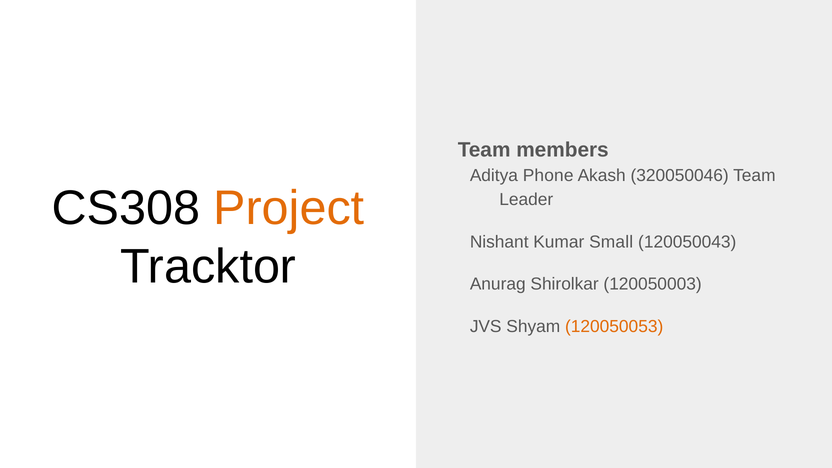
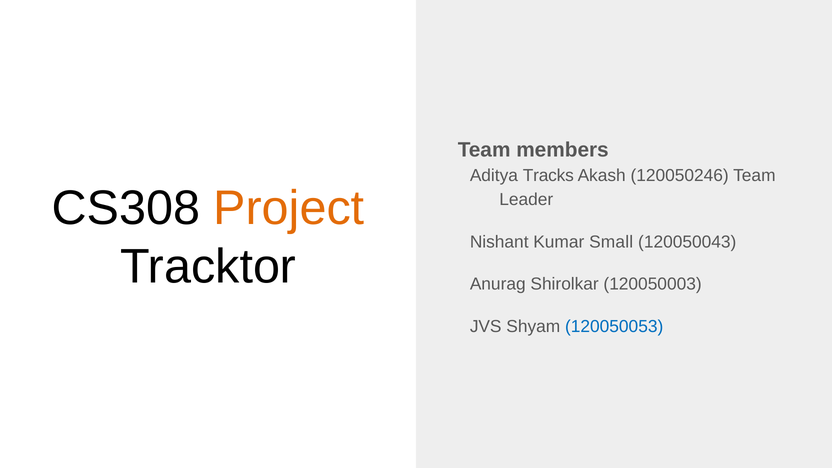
Phone: Phone -> Tracks
320050046: 320050046 -> 120050246
120050053 colour: orange -> blue
